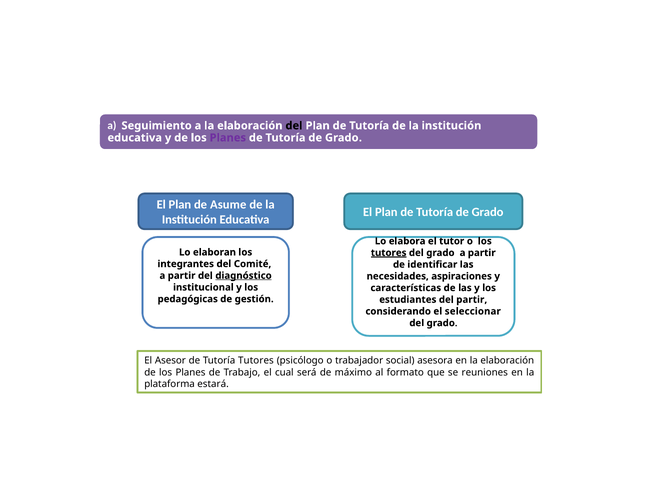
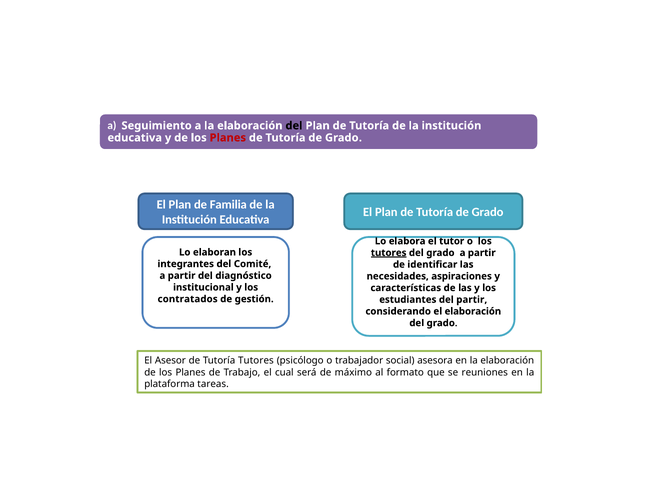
Planes at (228, 138) colour: purple -> red
Asume: Asume -> Familia
diagnóstico underline: present -> none
pedagógicas: pedagógicas -> contratados
el seleccionar: seleccionar -> elaboración
estará: estará -> tareas
